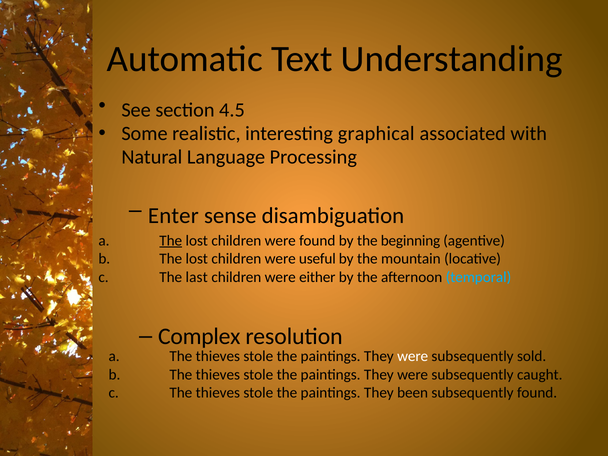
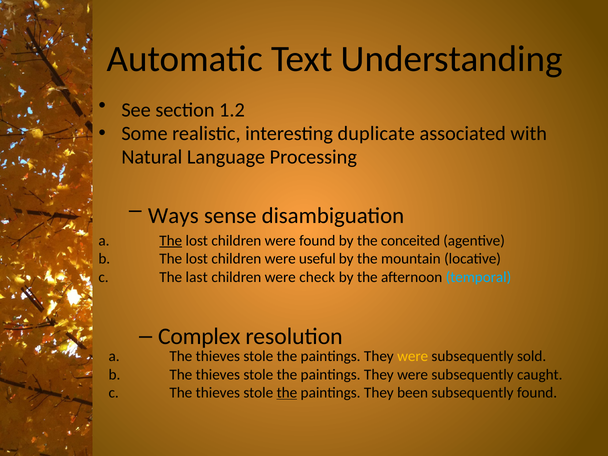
4.5: 4.5 -> 1.2
graphical: graphical -> duplicate
Enter: Enter -> Ways
beginning: beginning -> conceited
either: either -> check
were at (413, 356) colour: white -> yellow
the at (287, 393) underline: none -> present
